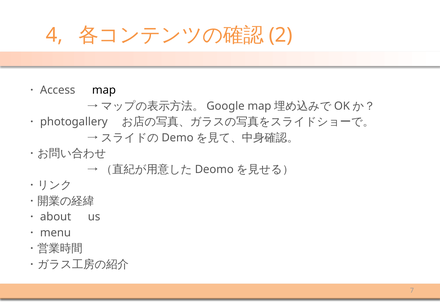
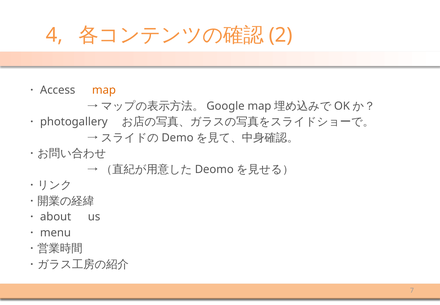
map colour: black -> orange
